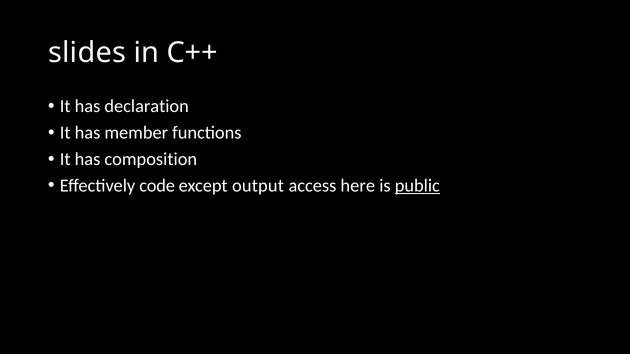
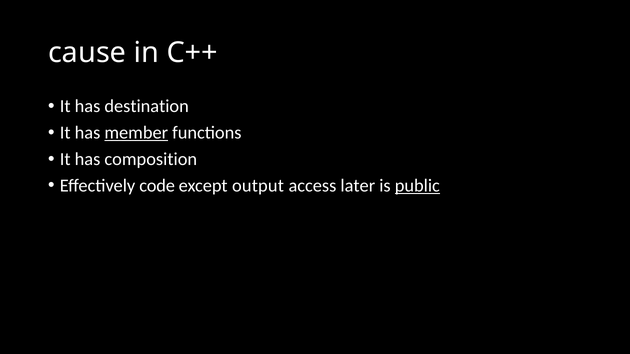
slides: slides -> cause
declaration: declaration -> destination
member underline: none -> present
here: here -> later
